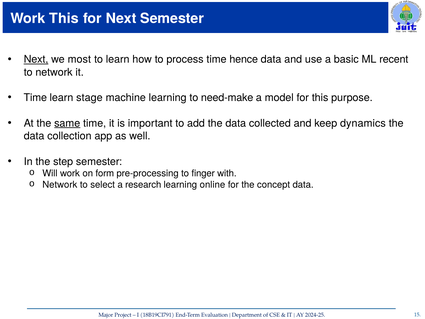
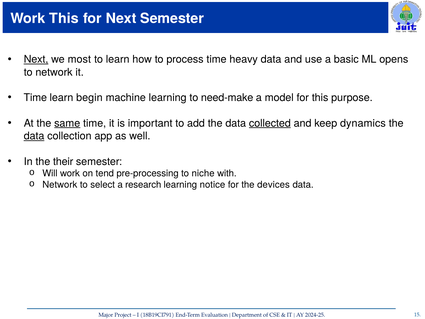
hence: hence -> heavy
recent: recent -> opens
stage: stage -> begin
collected underline: none -> present
data at (34, 136) underline: none -> present
step: step -> their
form: form -> tend
finger: finger -> niche
online: online -> notice
concept: concept -> devices
